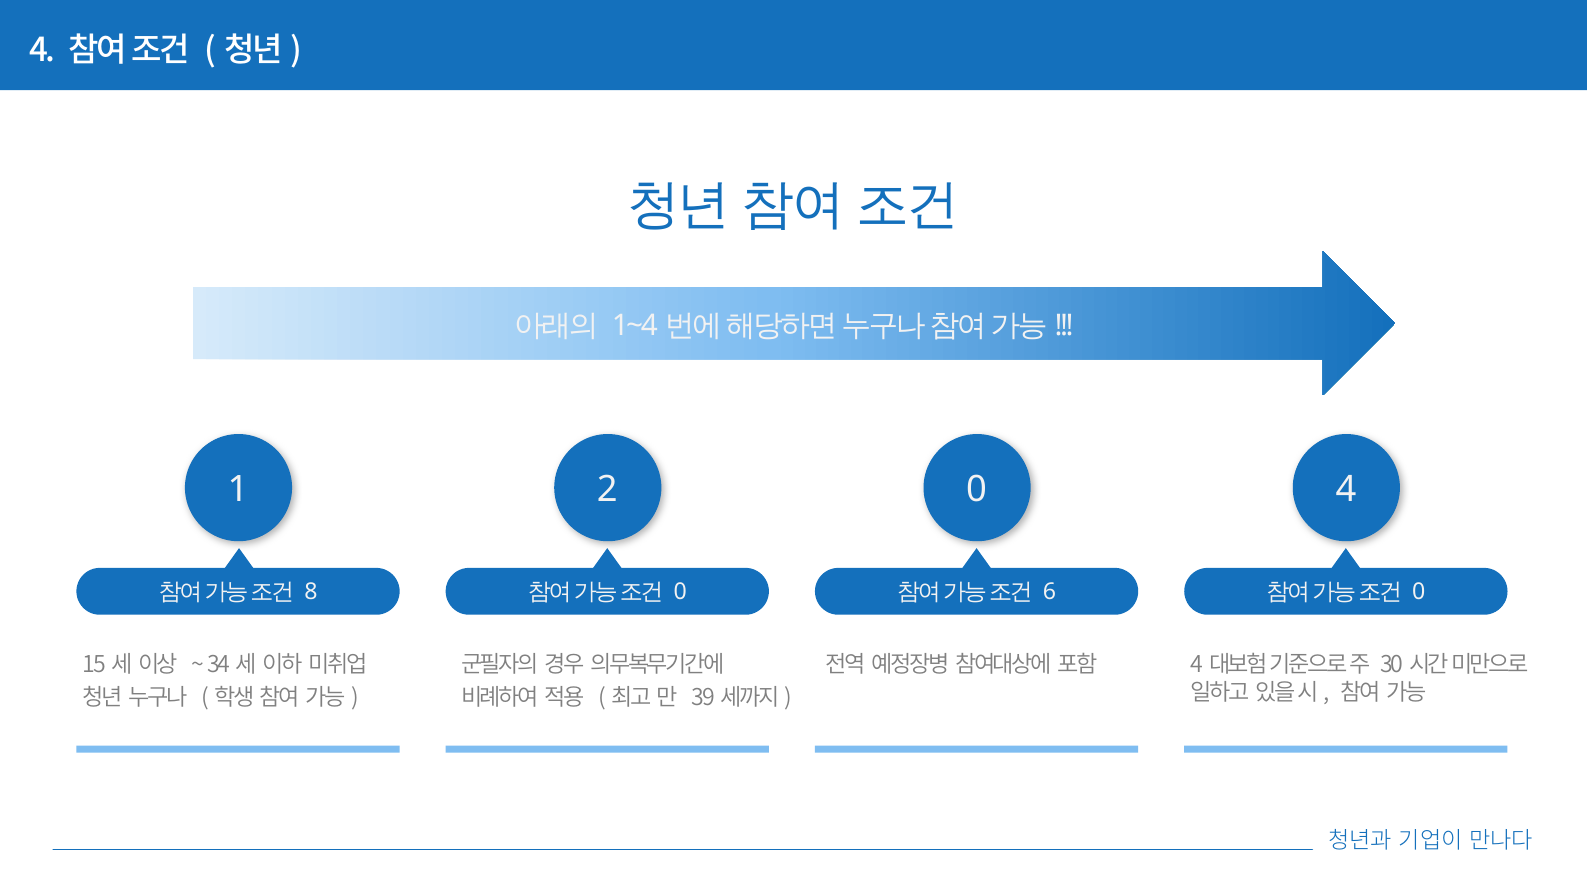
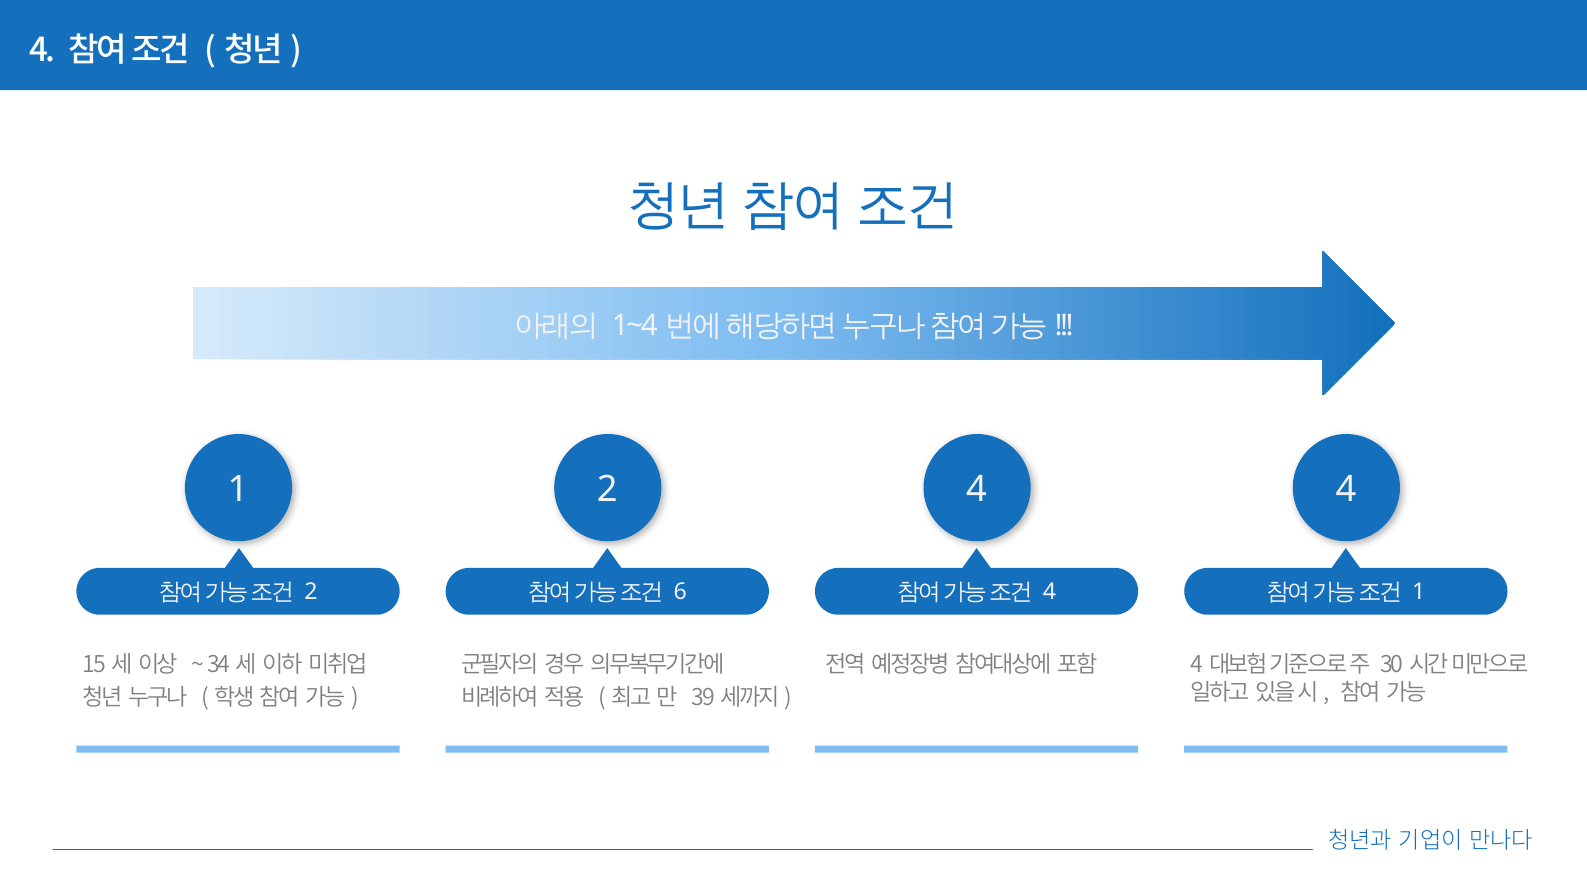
2 0: 0 -> 4
8 at (311, 592): 8 -> 2
0 at (680, 592): 0 -> 6
6 at (1050, 592): 6 -> 4
0 at (1419, 592): 0 -> 1
